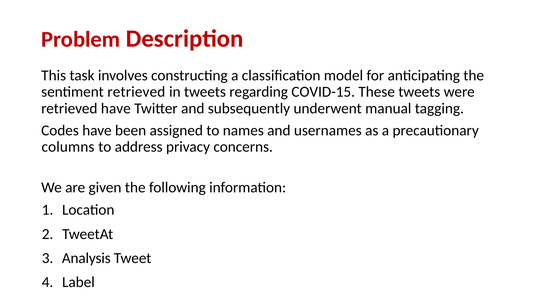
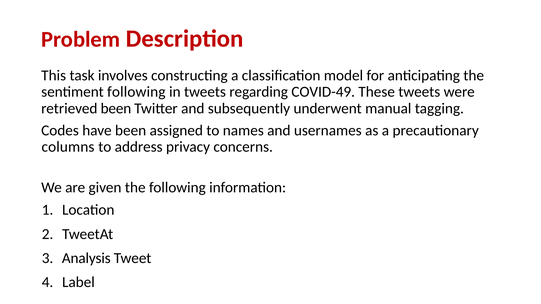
sentiment retrieved: retrieved -> following
COVID-15: COVID-15 -> COVID-49
retrieved have: have -> been
